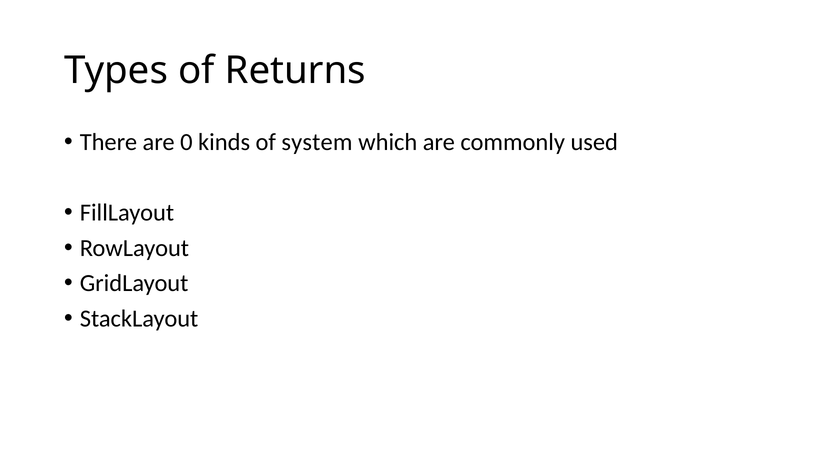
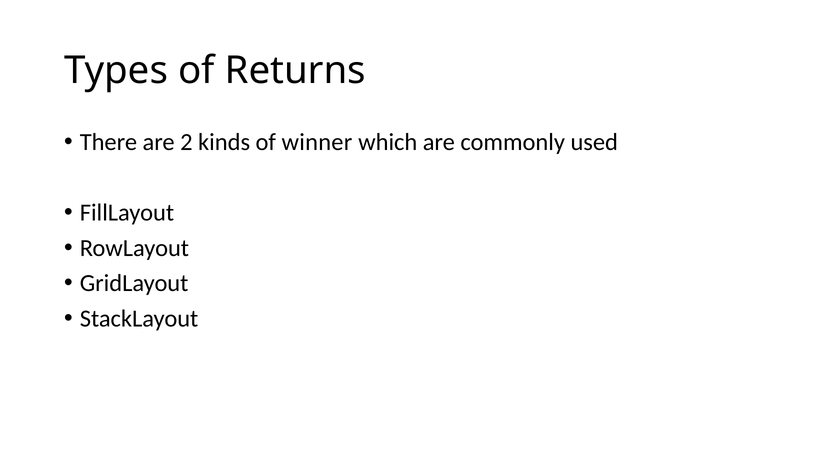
0: 0 -> 2
system: system -> winner
